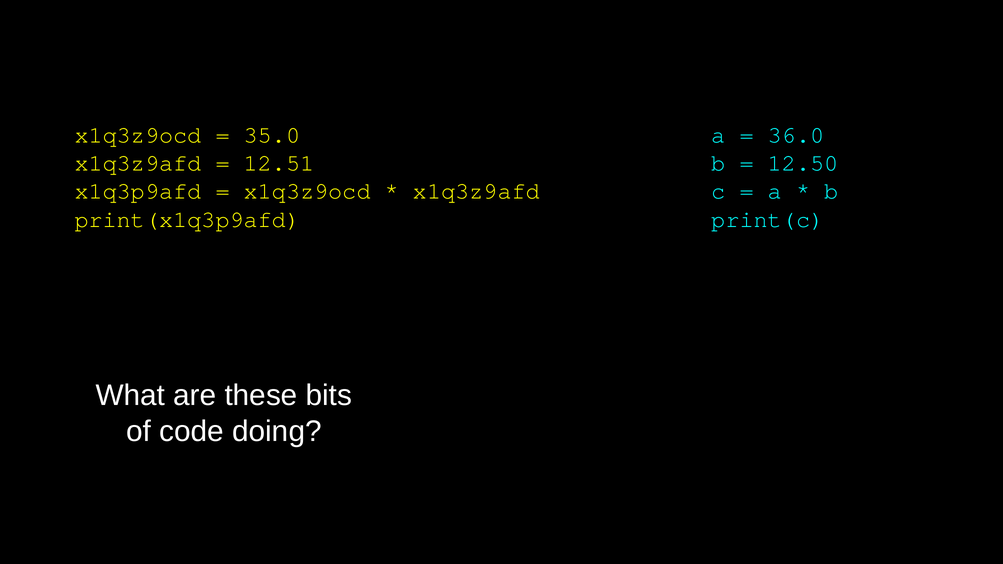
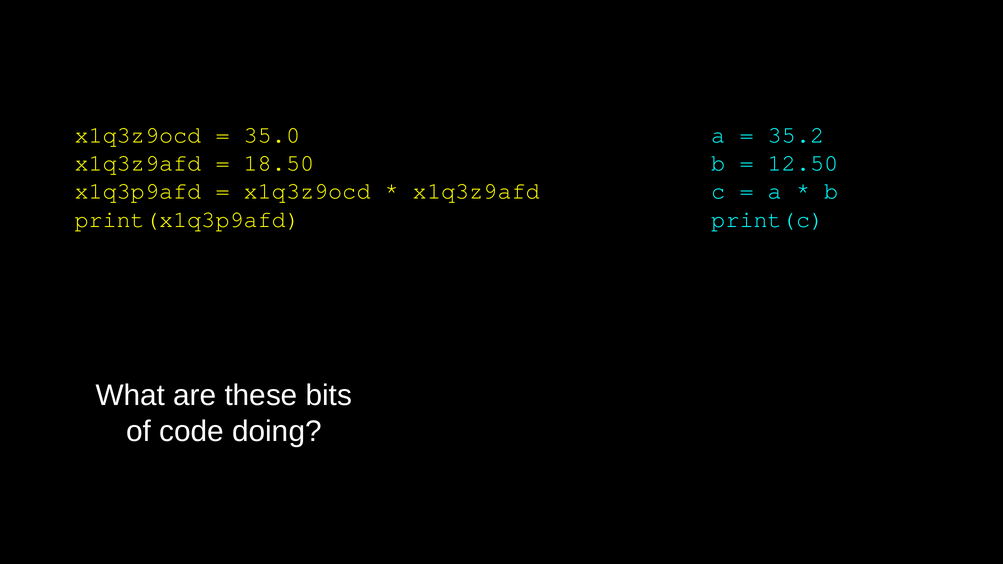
36.0: 36.0 -> 35.2
12.51: 12.51 -> 18.50
